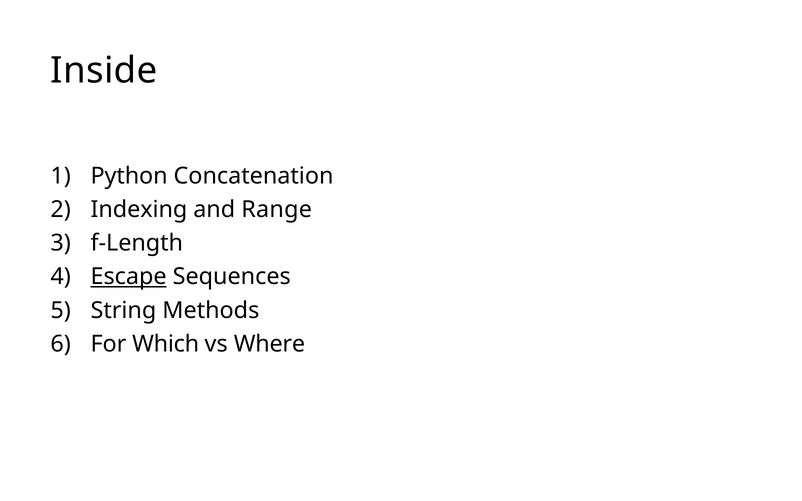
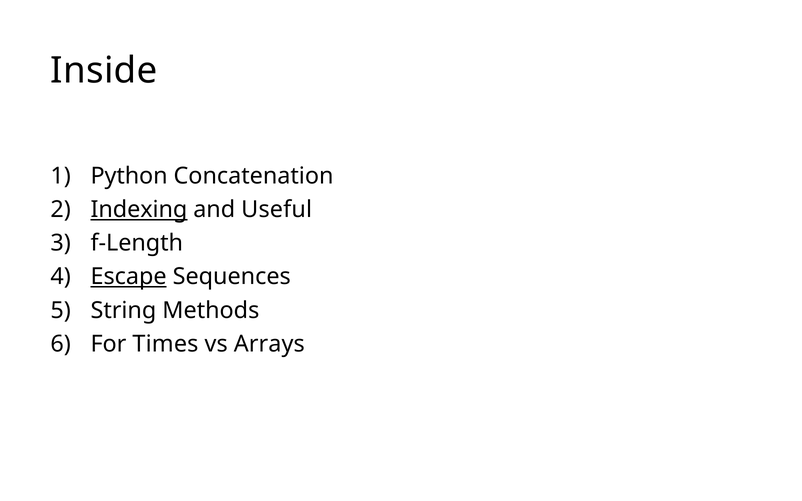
Indexing underline: none -> present
Range: Range -> Useful
Which: Which -> Times
Where: Where -> Arrays
